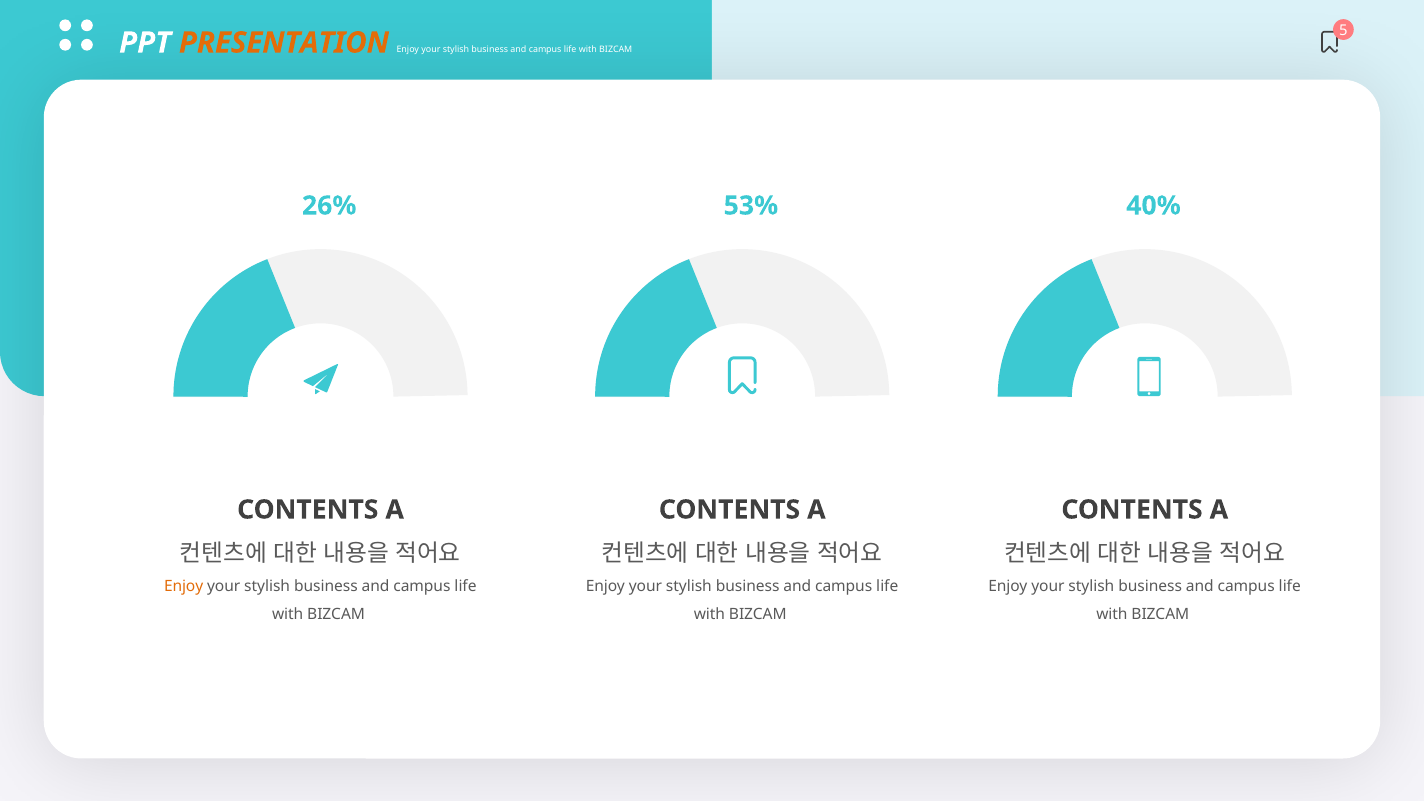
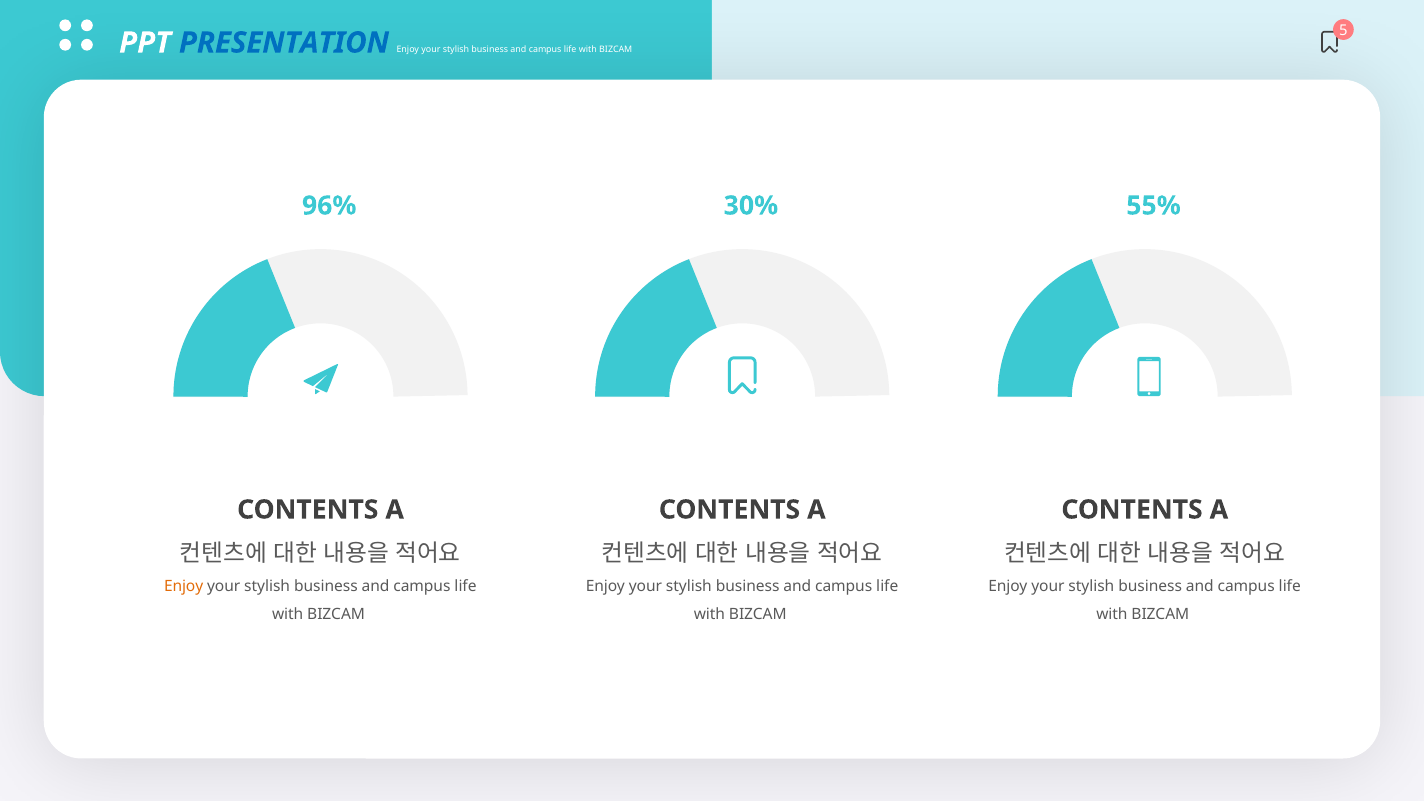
PRESENTATION colour: orange -> blue
26%: 26% -> 96%
53%: 53% -> 30%
40%: 40% -> 55%
